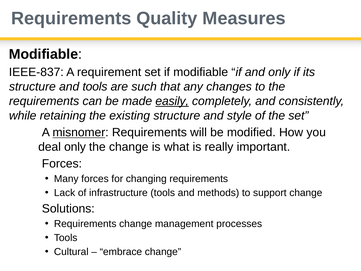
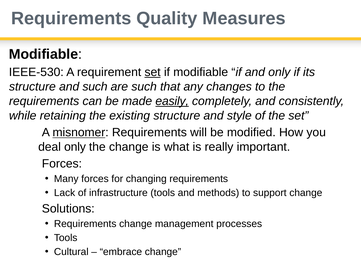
IEEE-837: IEEE-837 -> IEEE-530
set at (153, 72) underline: none -> present
and tools: tools -> such
